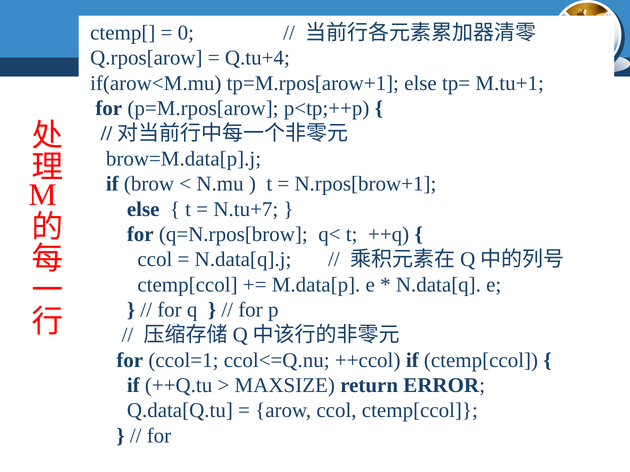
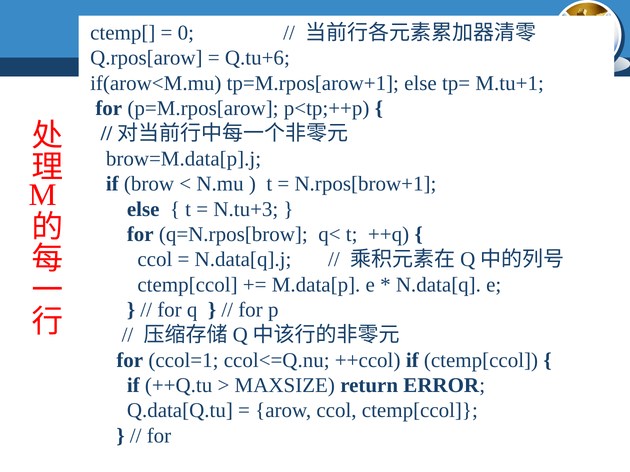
Q.tu+4: Q.tu+4 -> Q.tu+6
N.tu+7: N.tu+7 -> N.tu+3
